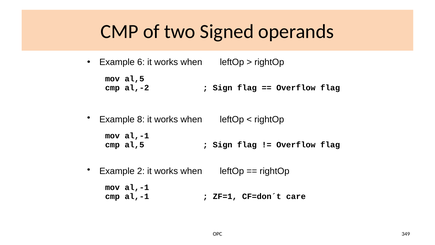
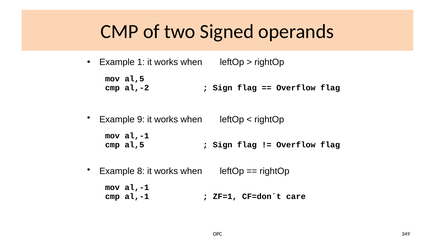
6: 6 -> 1
8: 8 -> 9
2: 2 -> 8
